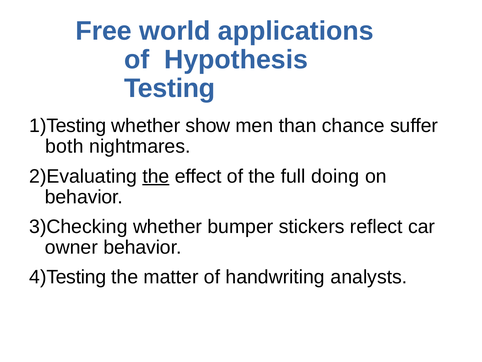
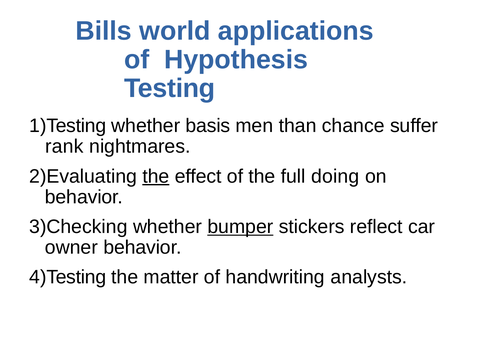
Free: Free -> Bills
show: show -> basis
both: both -> rank
bumper underline: none -> present
